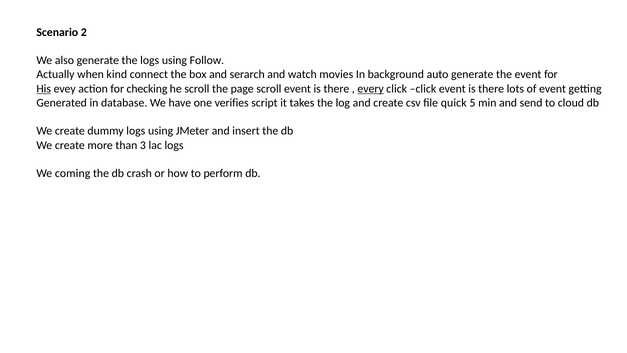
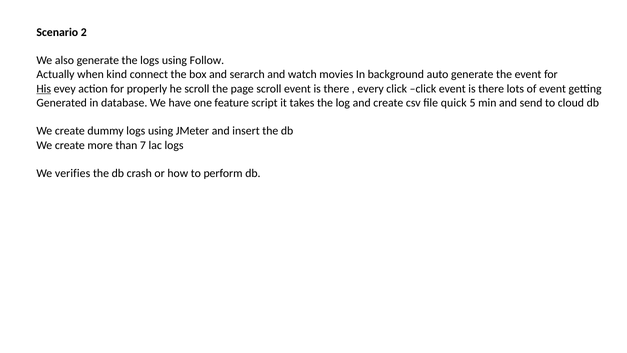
checking: checking -> properly
every underline: present -> none
verifies: verifies -> feature
3: 3 -> 7
coming: coming -> verifies
